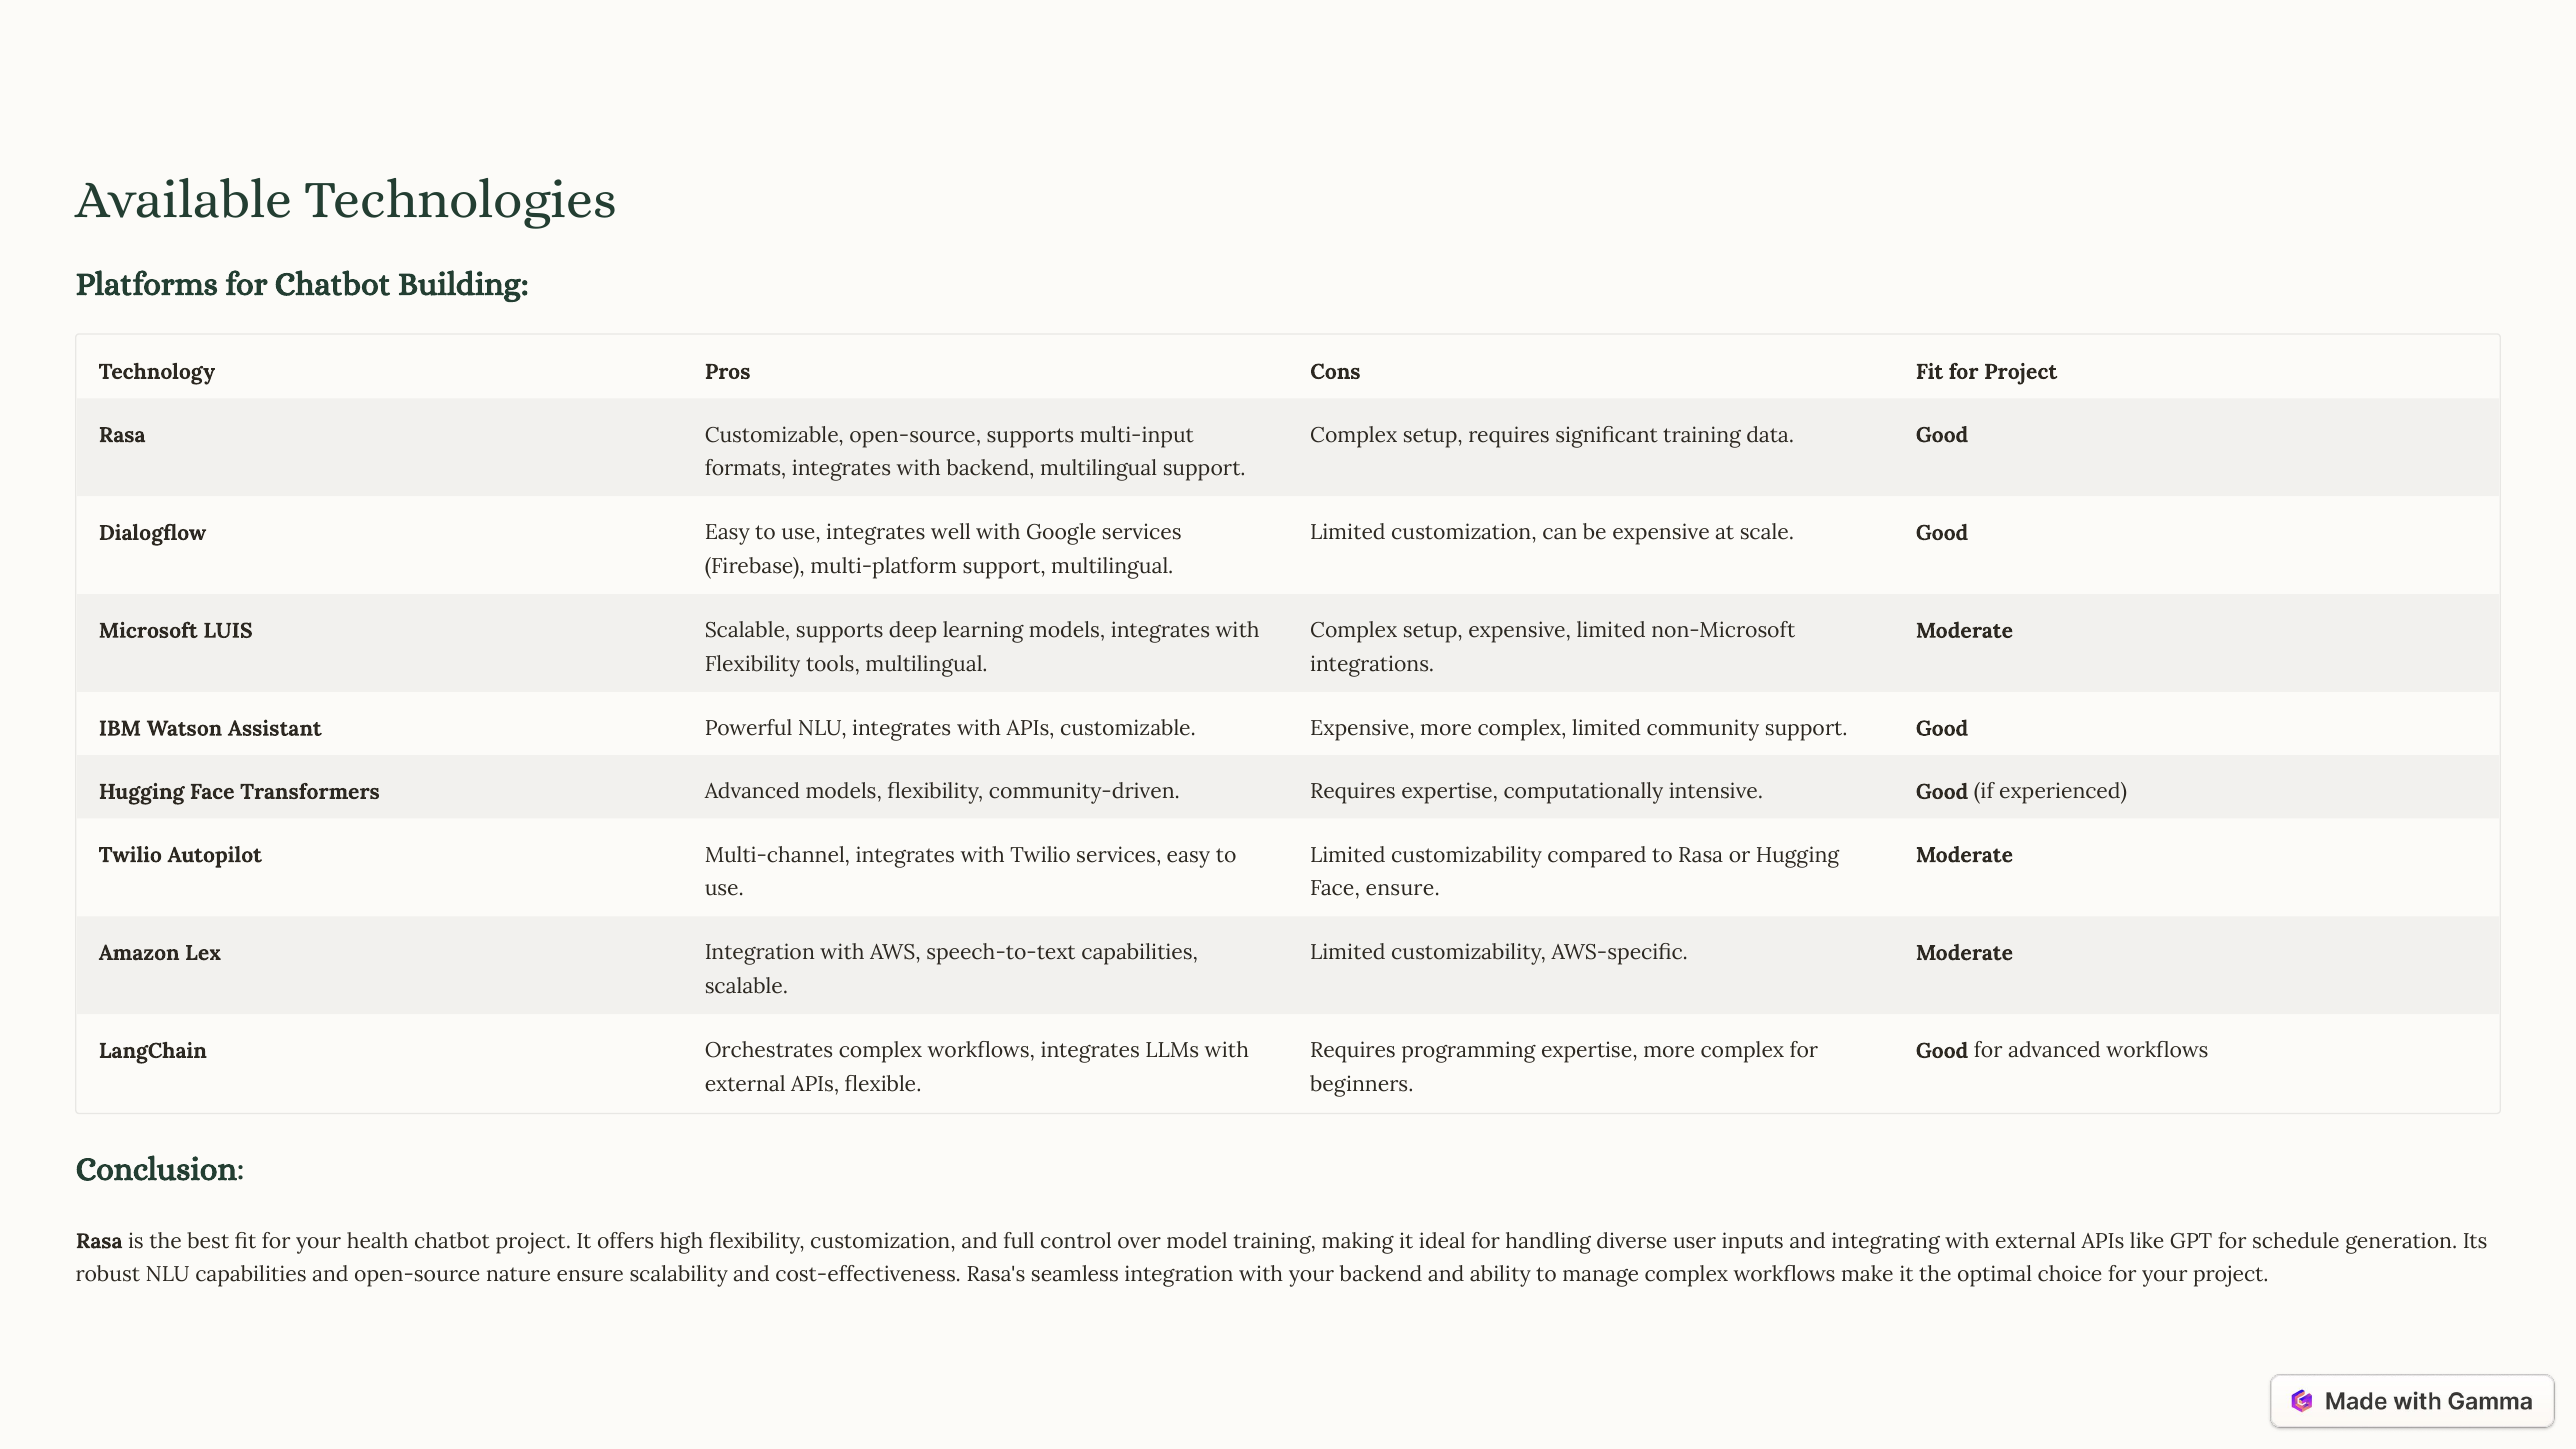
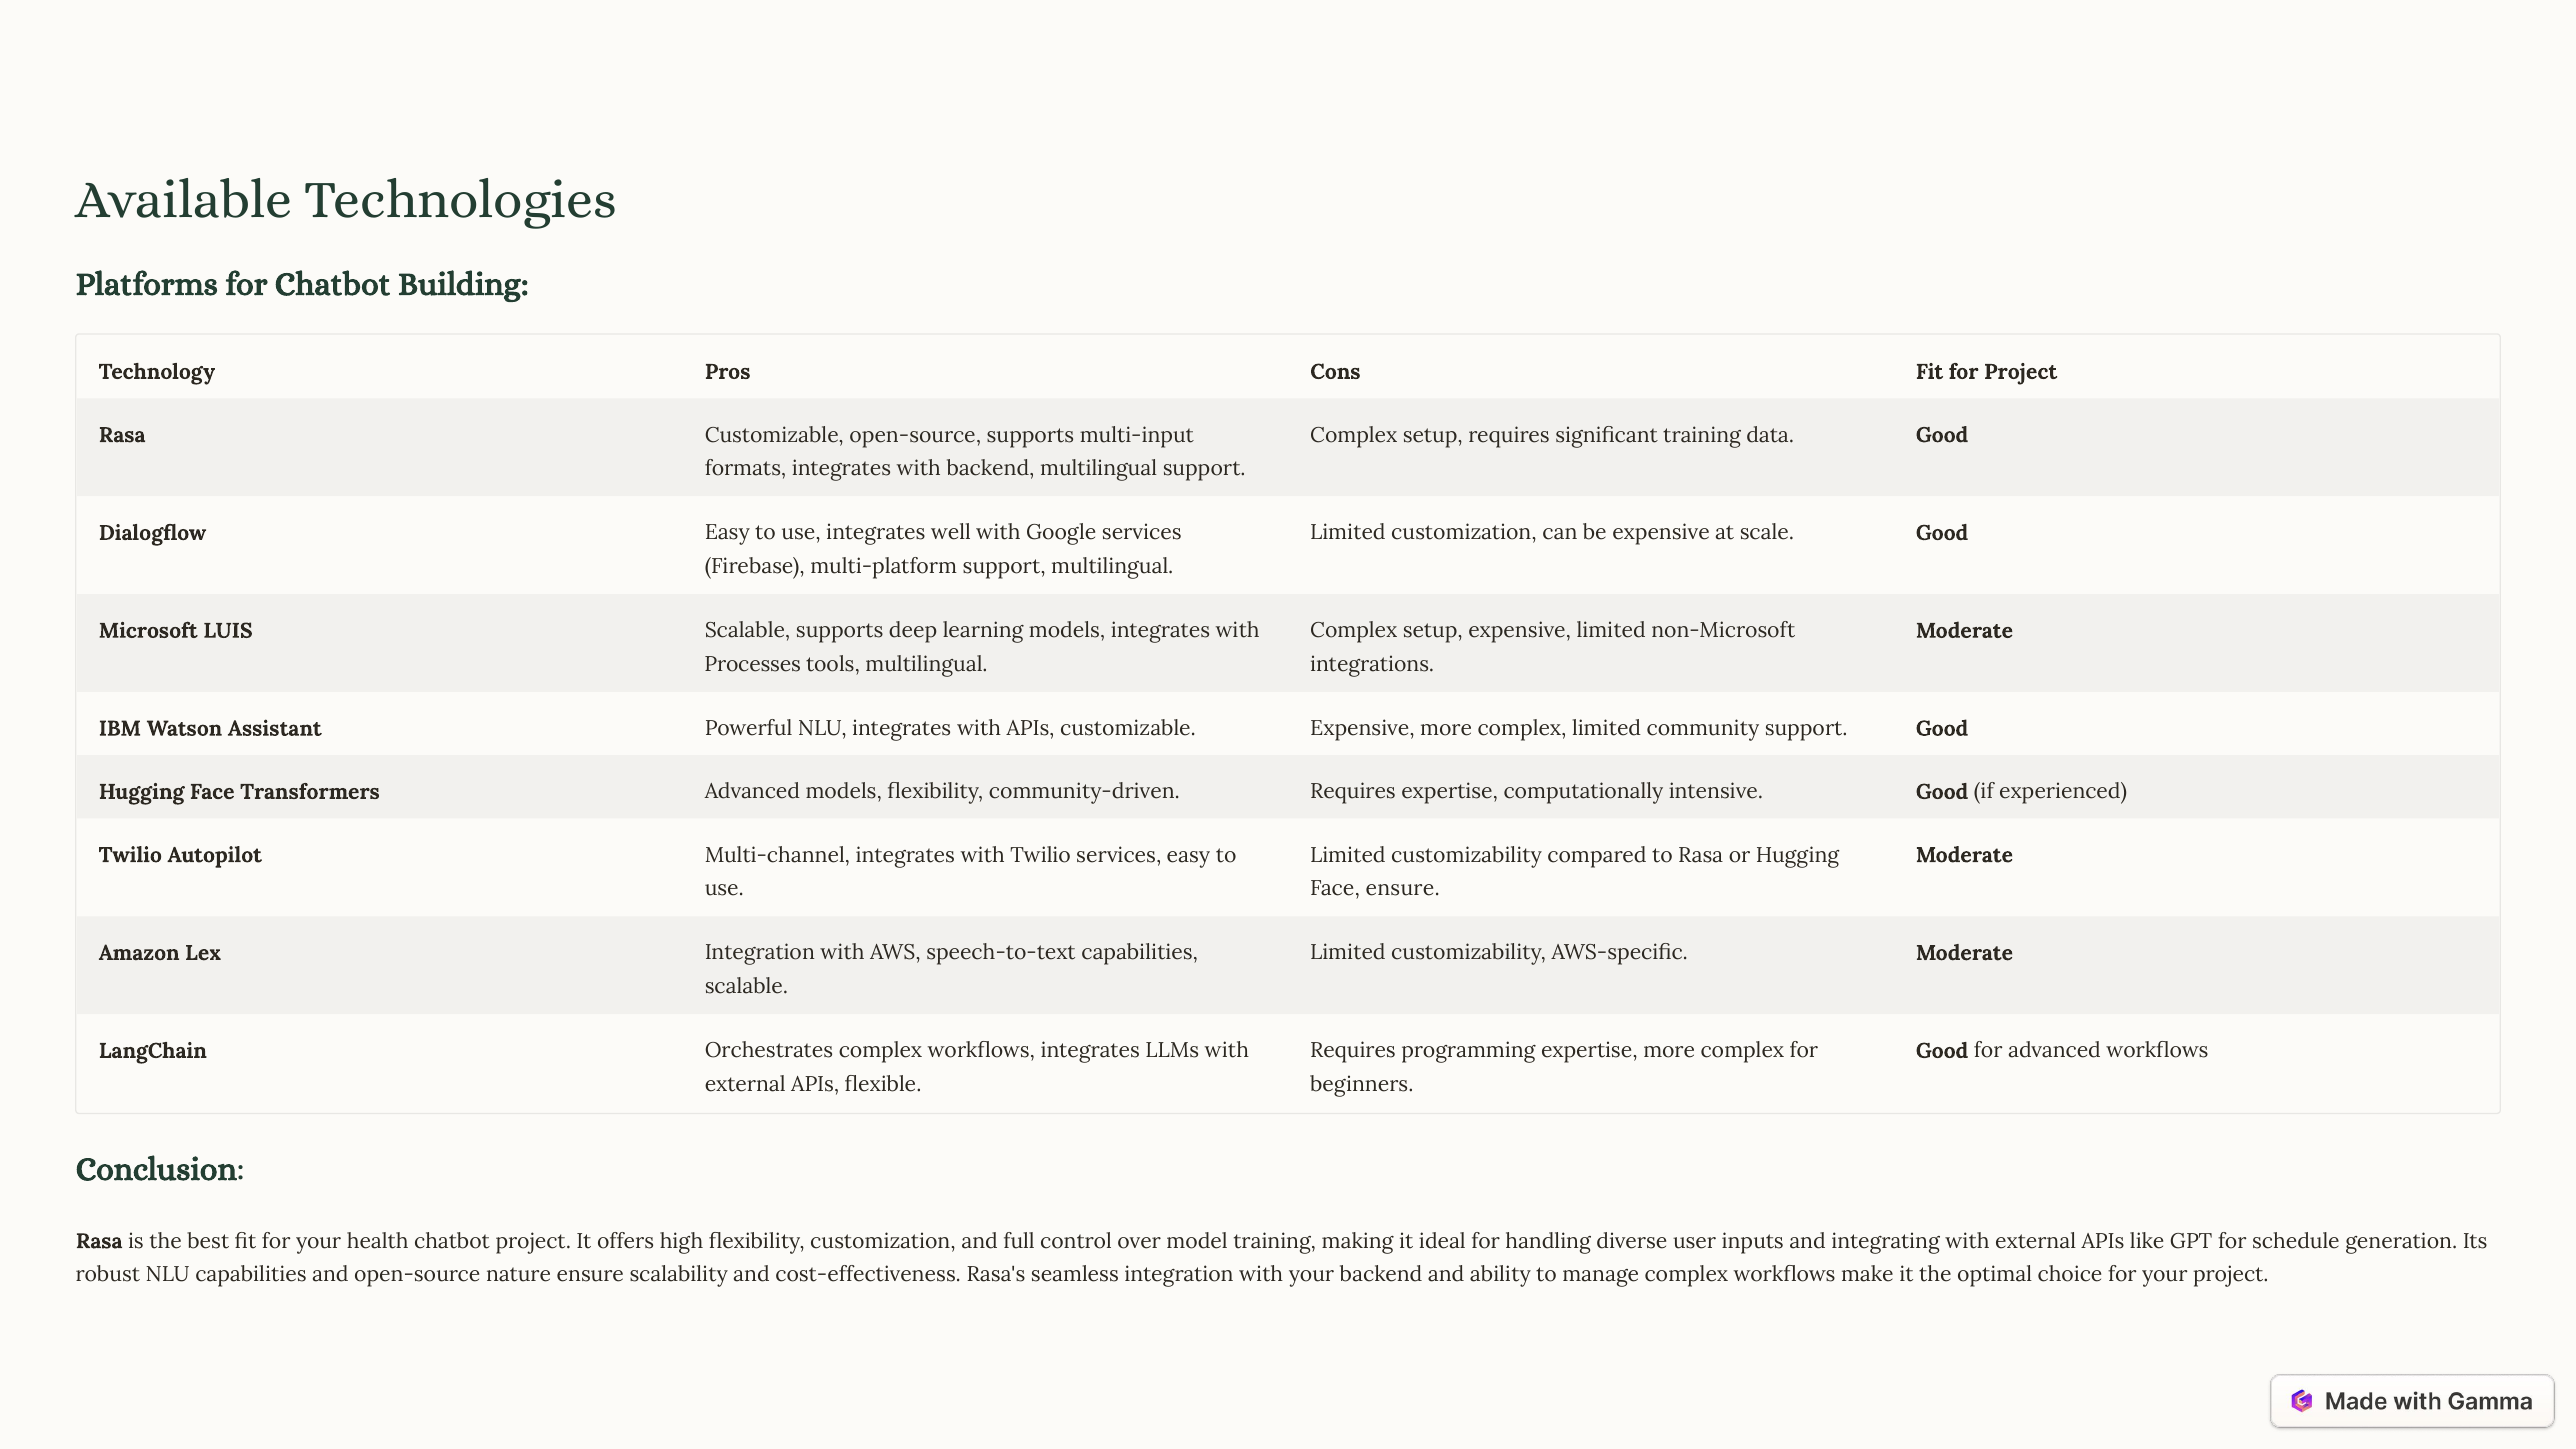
Flexibility at (753, 664): Flexibility -> Processes
